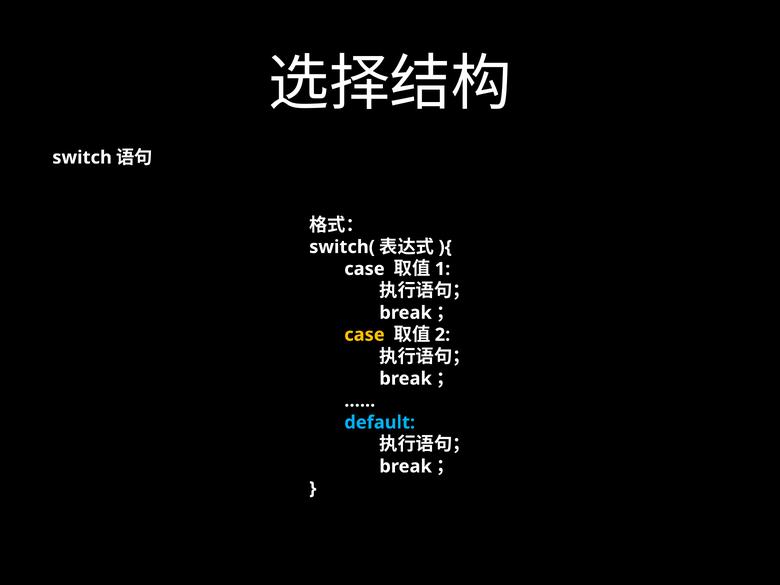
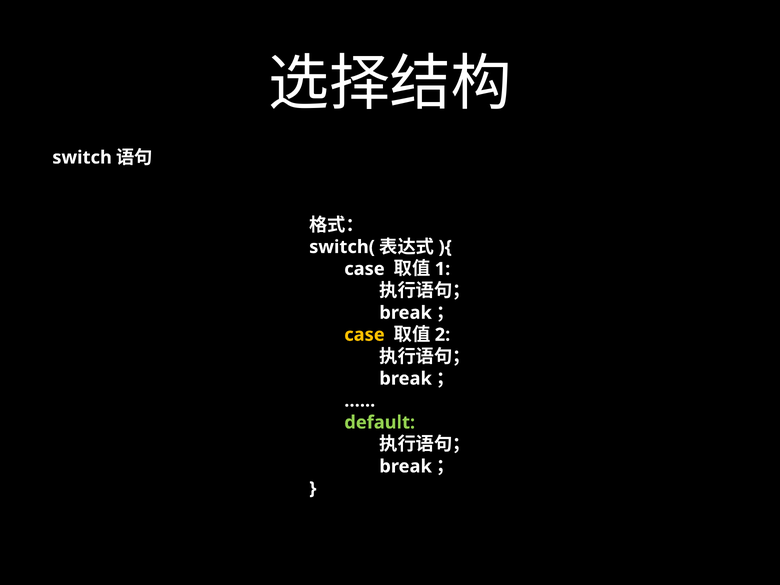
default colour: light blue -> light green
